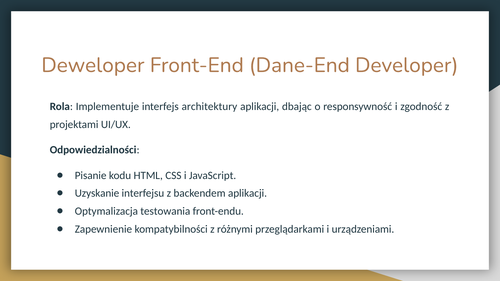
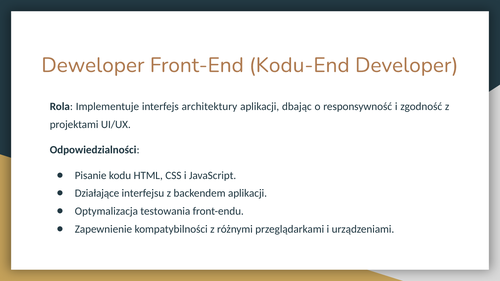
Dane-End: Dane-End -> Kodu-End
Uzyskanie: Uzyskanie -> Działające
